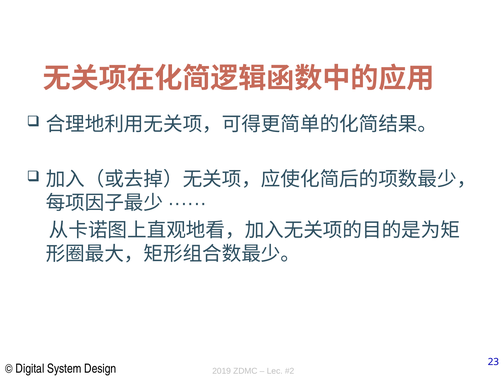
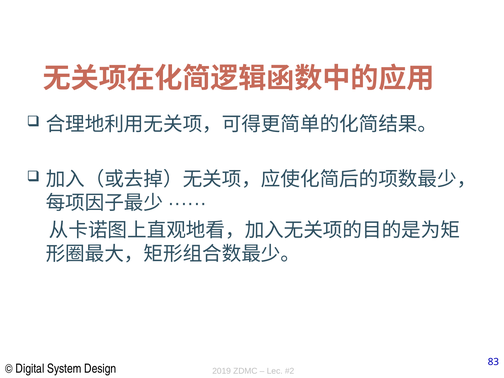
23: 23 -> 83
